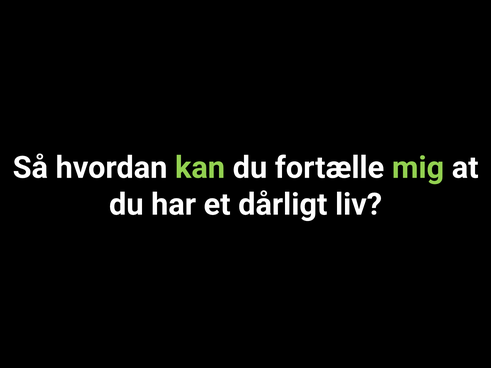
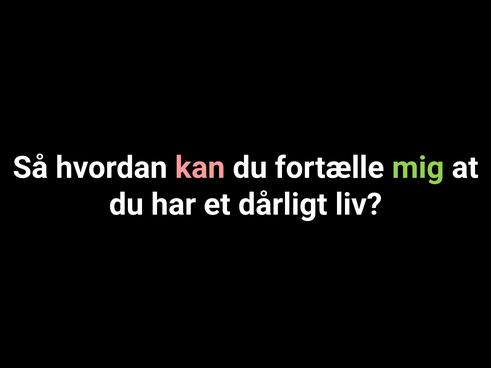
kan colour: light green -> pink
